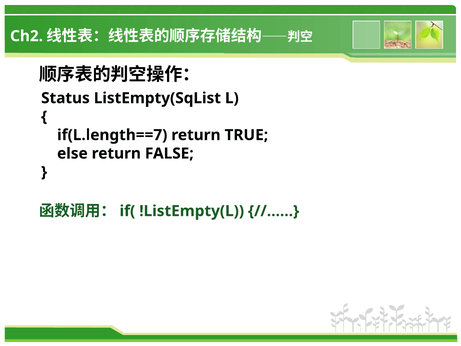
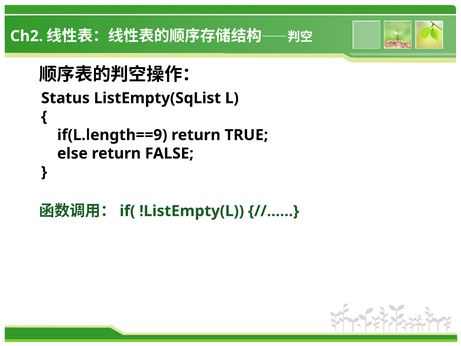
if(L.length==7: if(L.length==7 -> if(L.length==9
